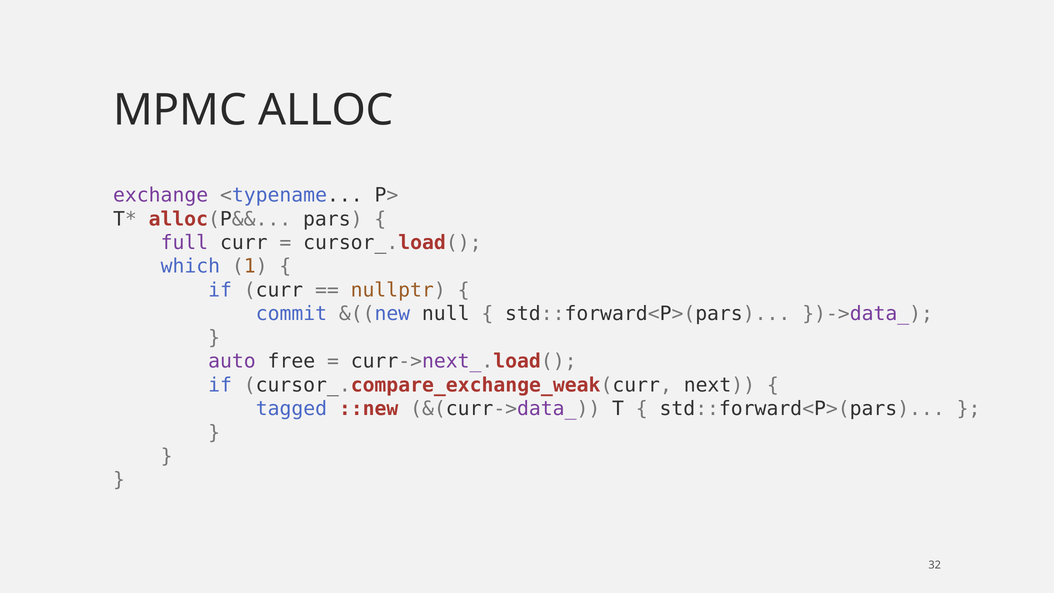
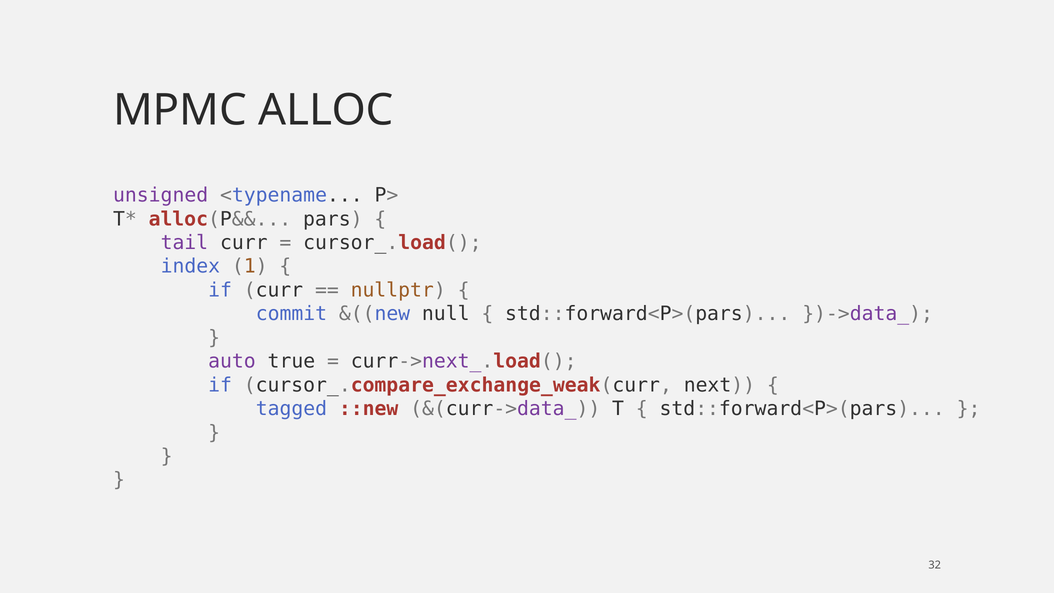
exchange: exchange -> unsigned
full: full -> tail
which: which -> index
free: free -> true
